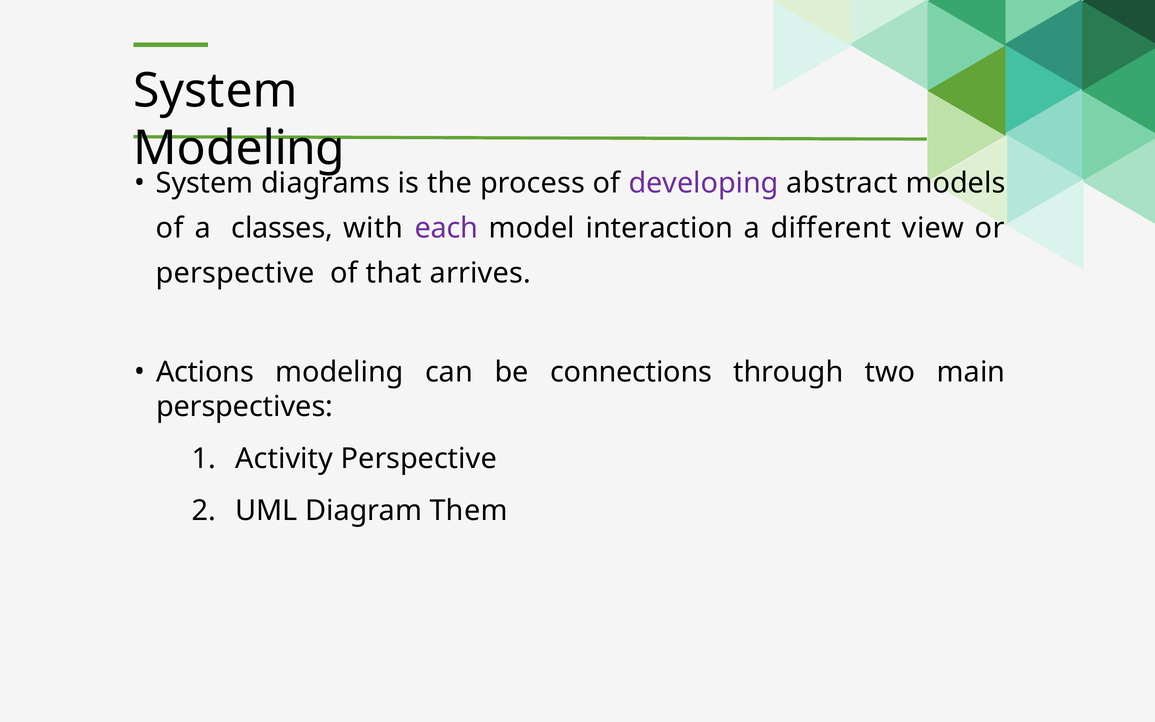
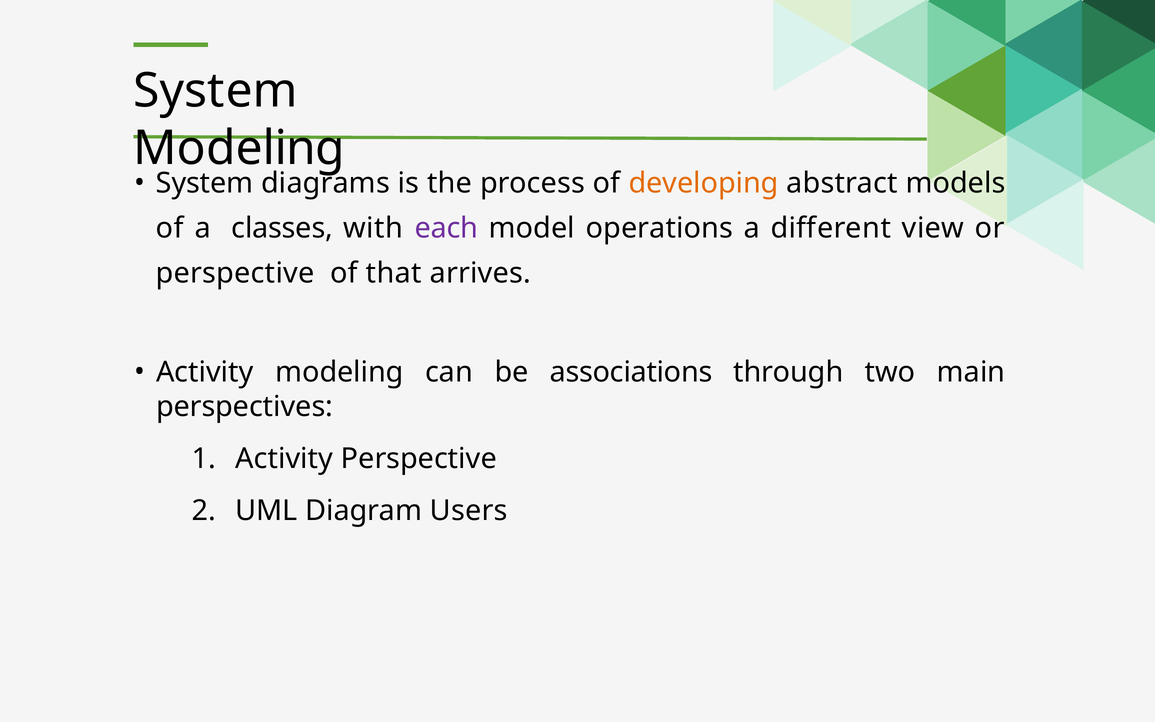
developing colour: purple -> orange
interaction: interaction -> operations
Actions at (205, 372): Actions -> Activity
connections: connections -> associations
Them: Them -> Users
